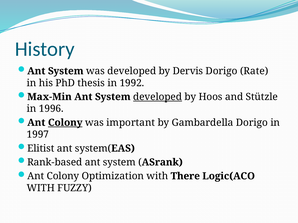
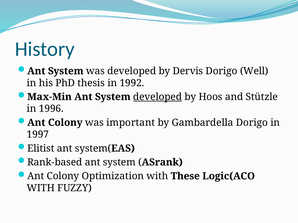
Rate: Rate -> Well
Colony at (65, 123) underline: present -> none
There: There -> These
